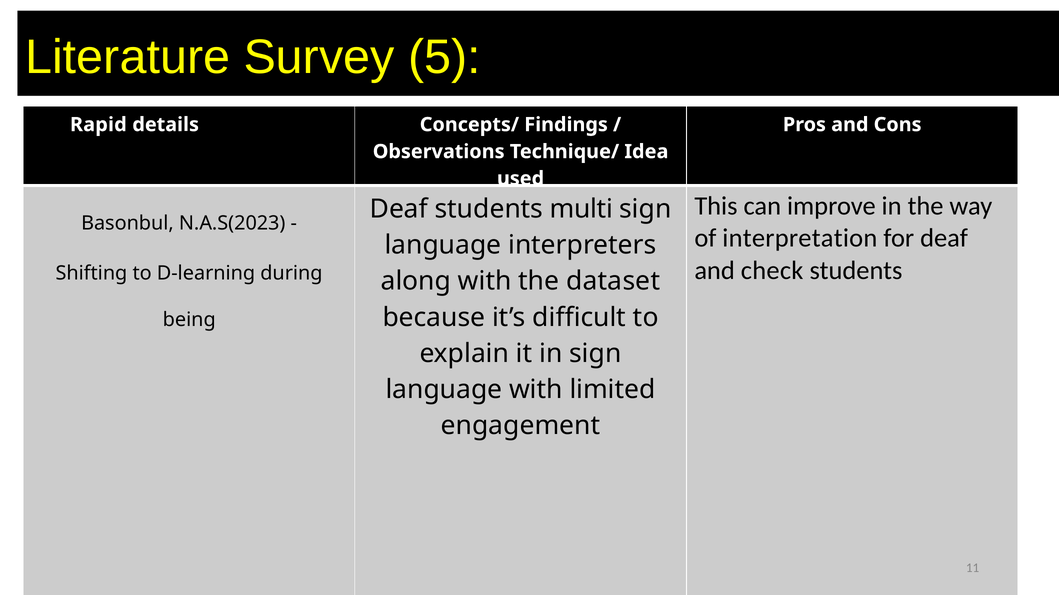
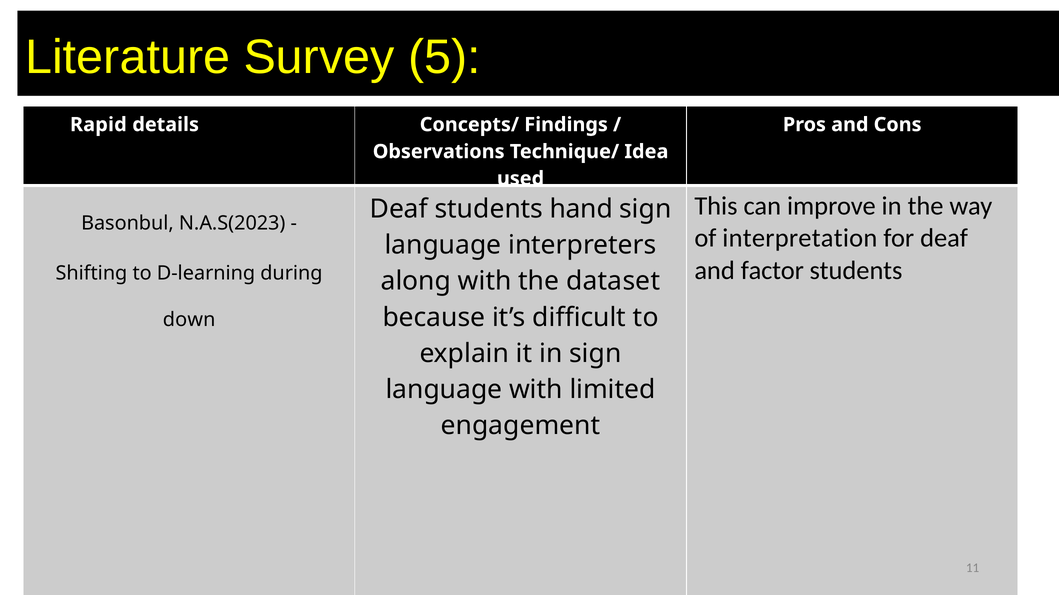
multi: multi -> hand
check: check -> factor
being: being -> down
